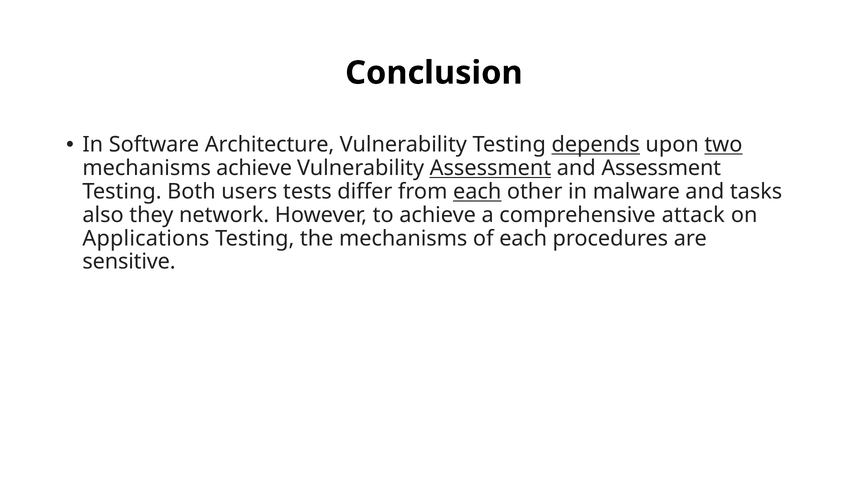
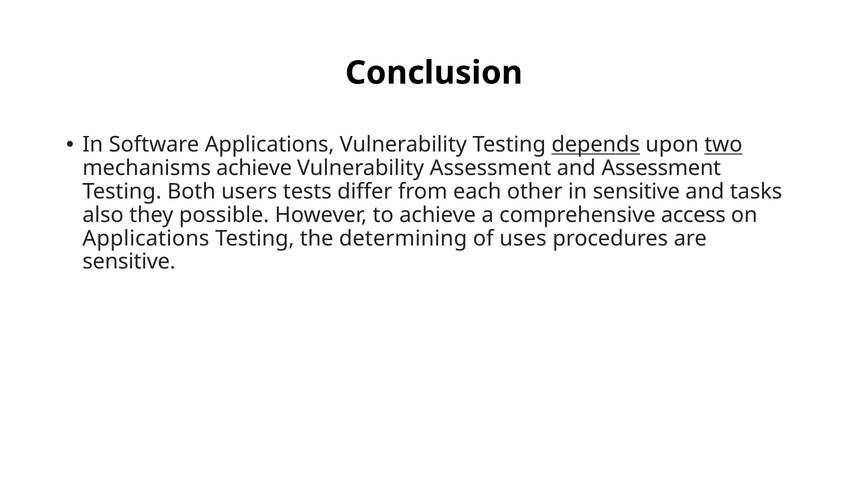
Software Architecture: Architecture -> Applications
Assessment at (490, 168) underline: present -> none
each at (477, 192) underline: present -> none
in malware: malware -> sensitive
network: network -> possible
attack: attack -> access
the mechanisms: mechanisms -> determining
of each: each -> uses
